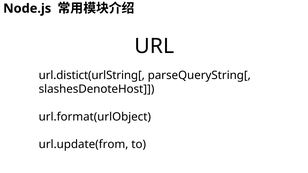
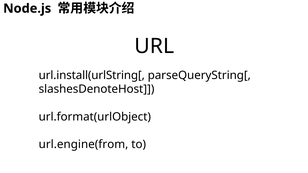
url.distict(urlString[: url.distict(urlString[ -> url.install(urlString[
url.update(from: url.update(from -> url.engine(from
